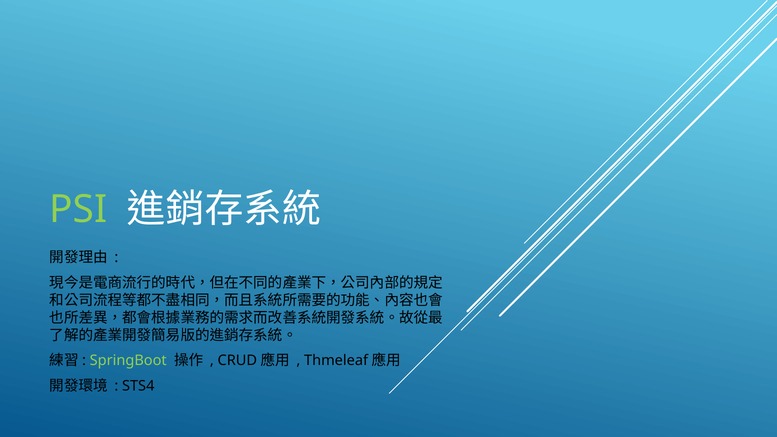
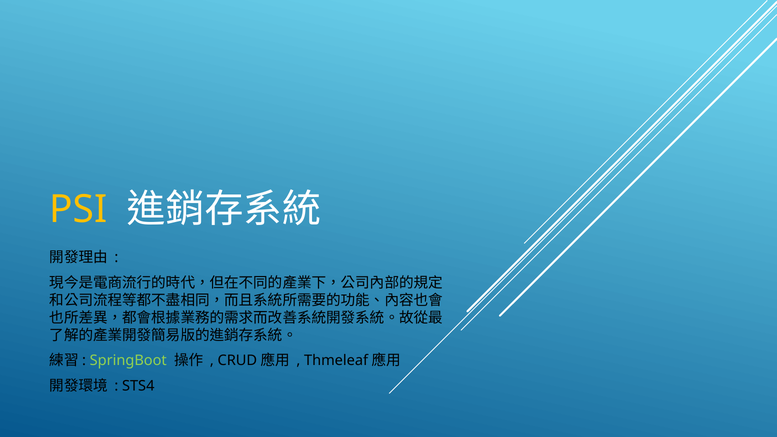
PSI colour: light green -> yellow
